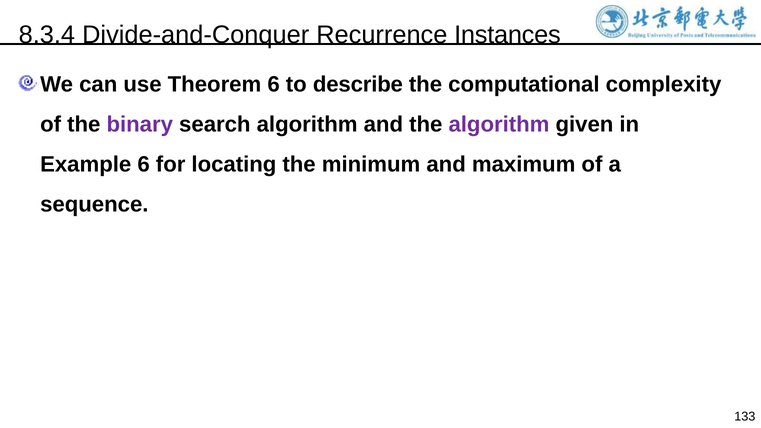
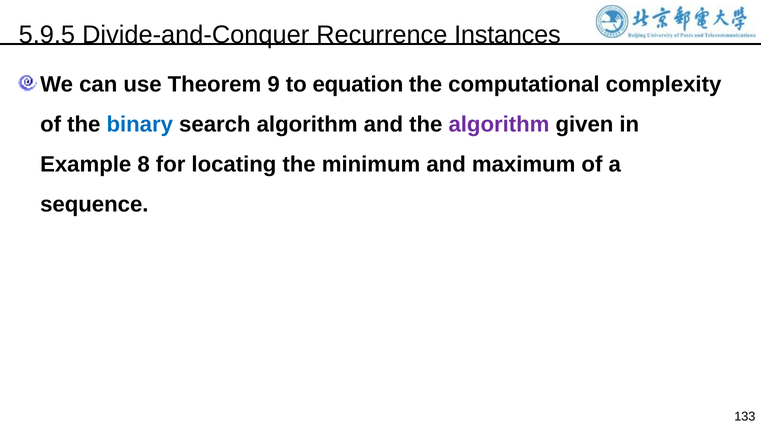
8.3.4: 8.3.4 -> 5.9.5
Theorem 6: 6 -> 9
describe: describe -> equation
binary colour: purple -> blue
Example 6: 6 -> 8
